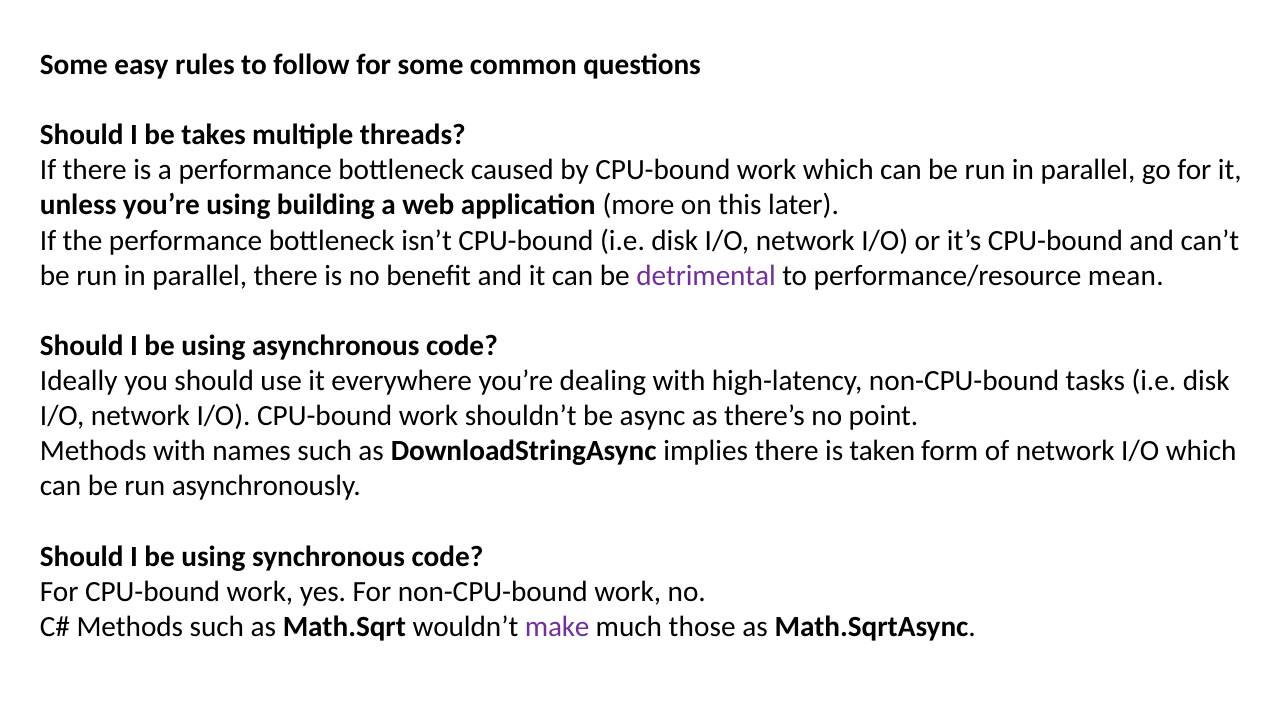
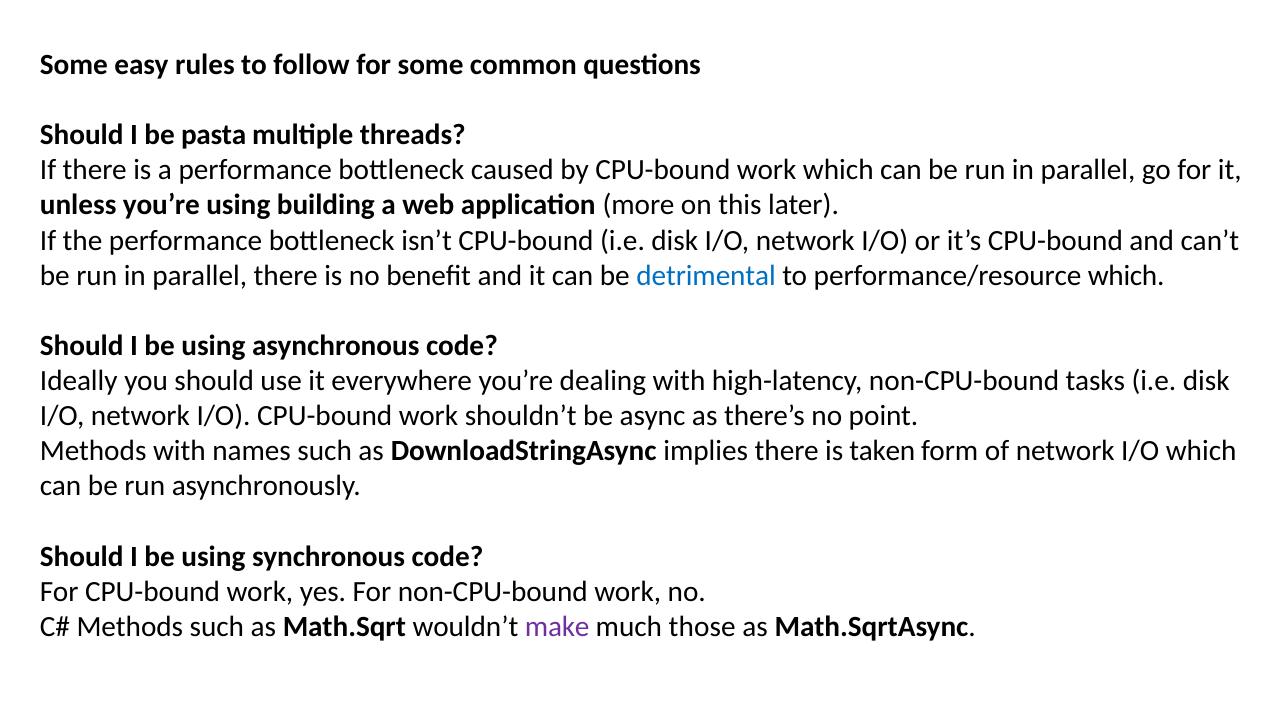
takes: takes -> pasta
detrimental colour: purple -> blue
performance/resource mean: mean -> which
